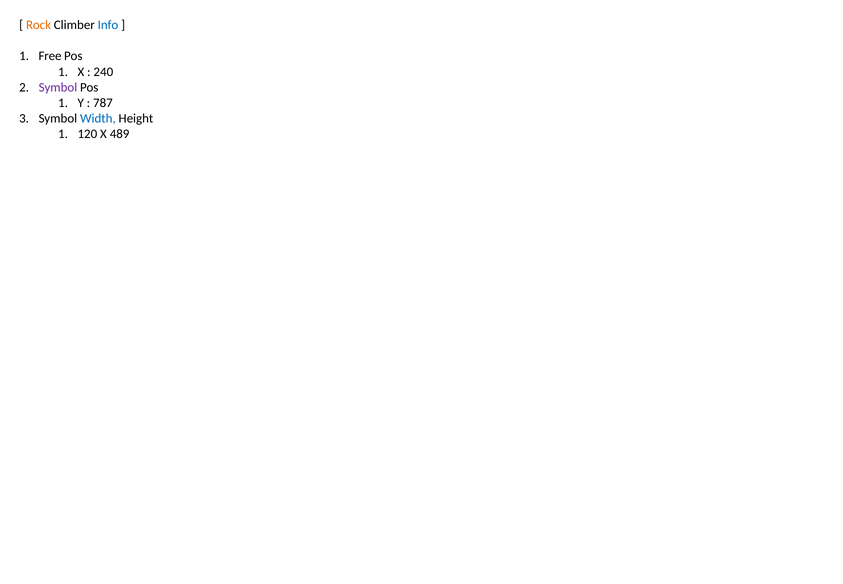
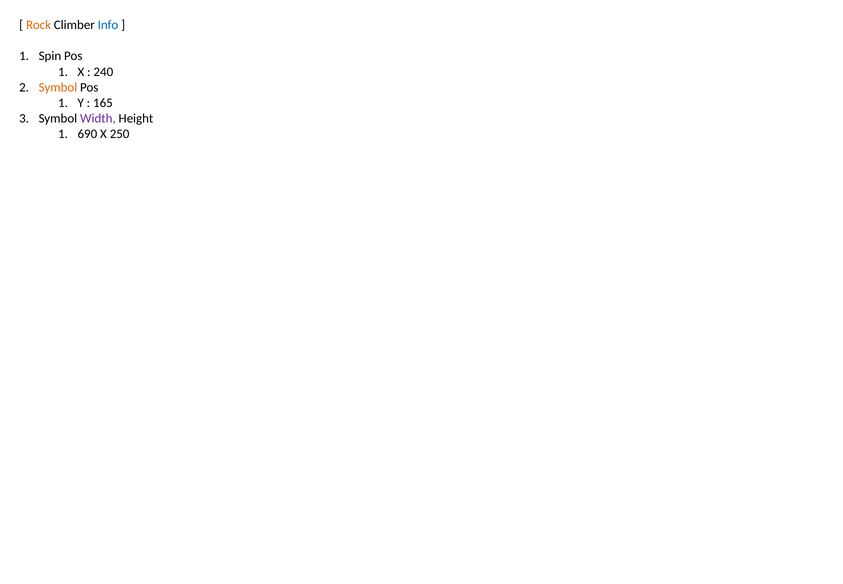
Free: Free -> Spin
Symbol at (58, 87) colour: purple -> orange
787: 787 -> 165
Width colour: blue -> purple
120: 120 -> 690
489: 489 -> 250
